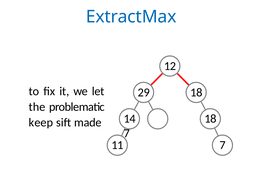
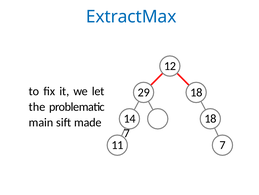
keep: keep -> main
